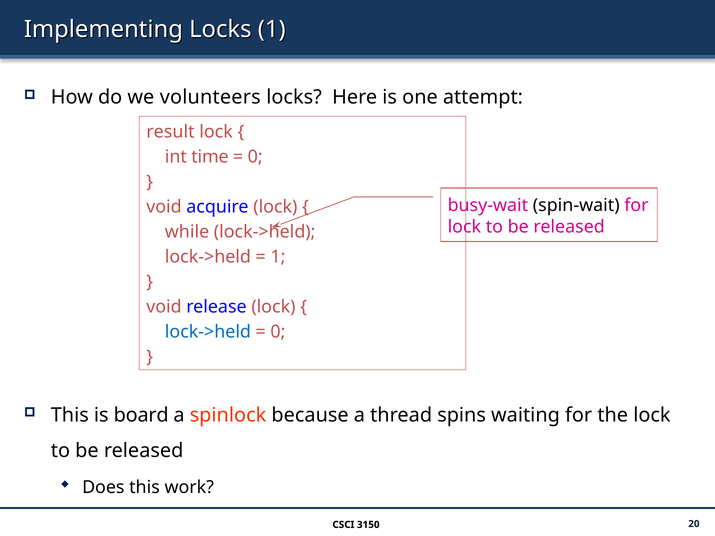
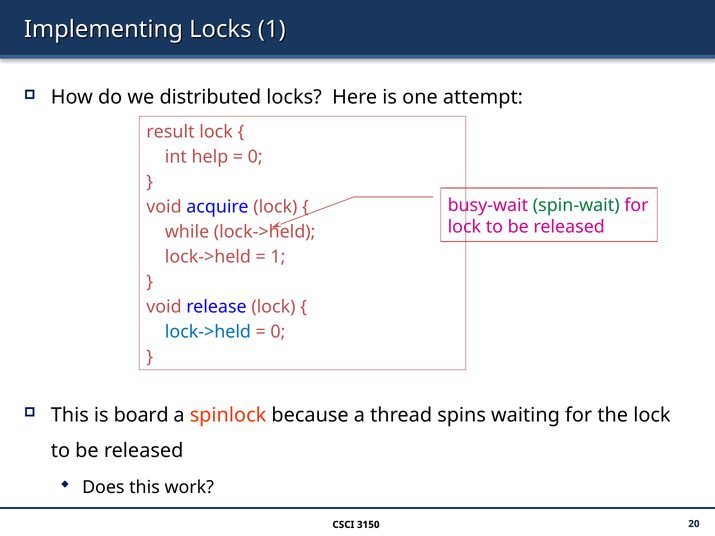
volunteers: volunteers -> distributed
time: time -> help
spin-wait colour: black -> green
